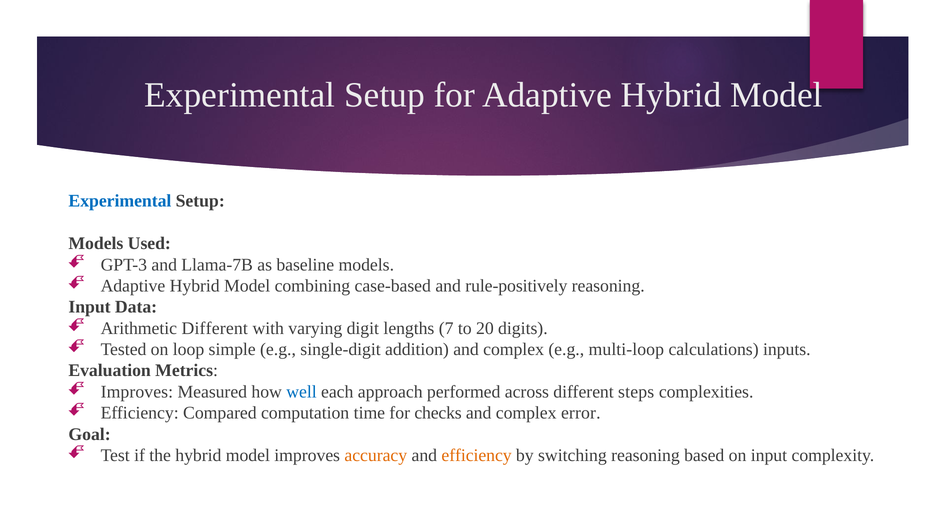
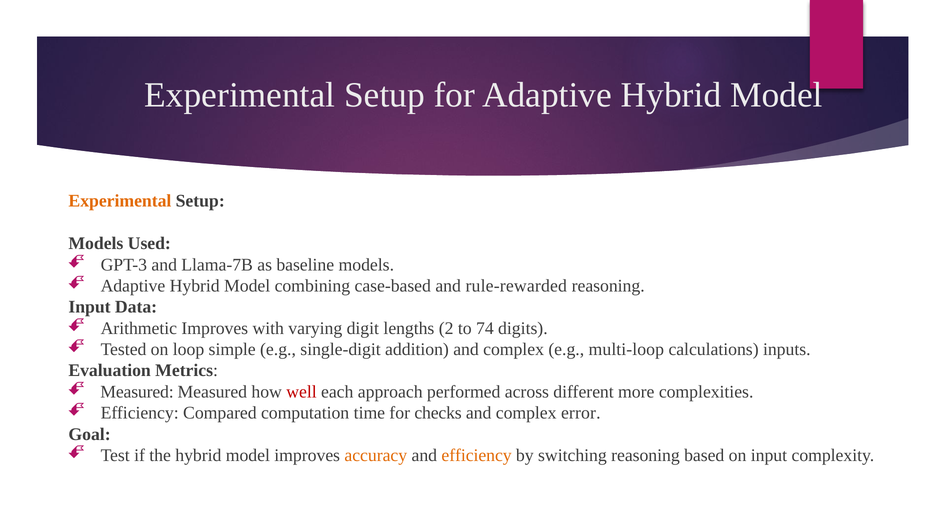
Experimental at (120, 201) colour: blue -> orange
rule-positively: rule-positively -> rule-rewarded
Arithmetic Different: Different -> Improves
7: 7 -> 2
20: 20 -> 74
Improves at (137, 392): Improves -> Measured
well colour: blue -> red
steps: steps -> more
